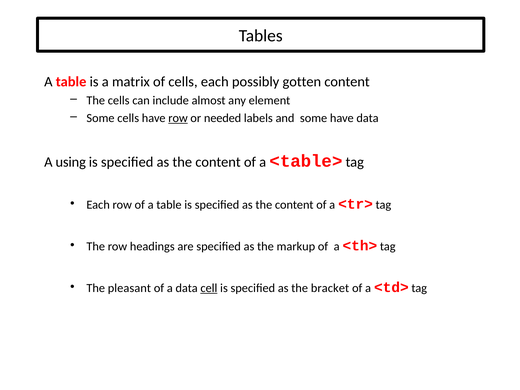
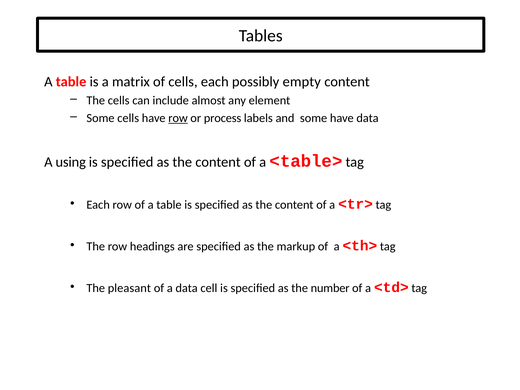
gotten: gotten -> empty
needed: needed -> process
cell underline: present -> none
bracket: bracket -> number
